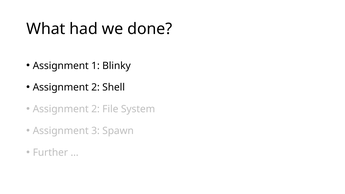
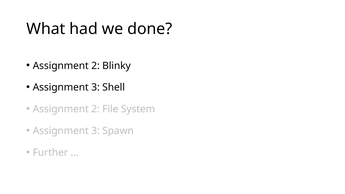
1 at (95, 66): 1 -> 2
2 at (95, 87): 2 -> 3
